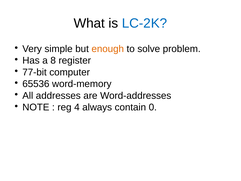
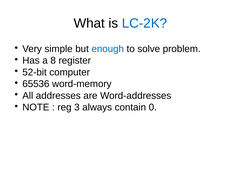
enough colour: orange -> blue
77-bit: 77-bit -> 52-bit
4: 4 -> 3
